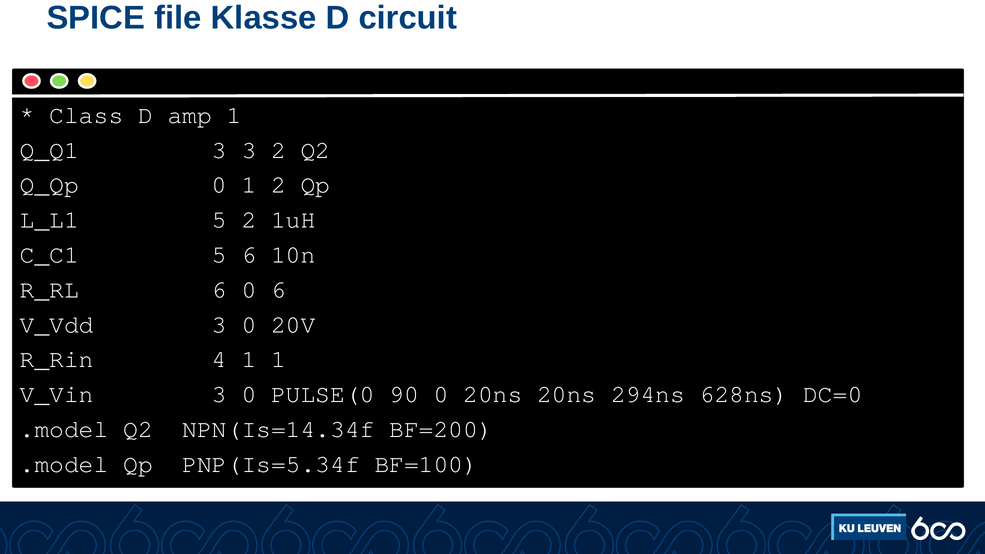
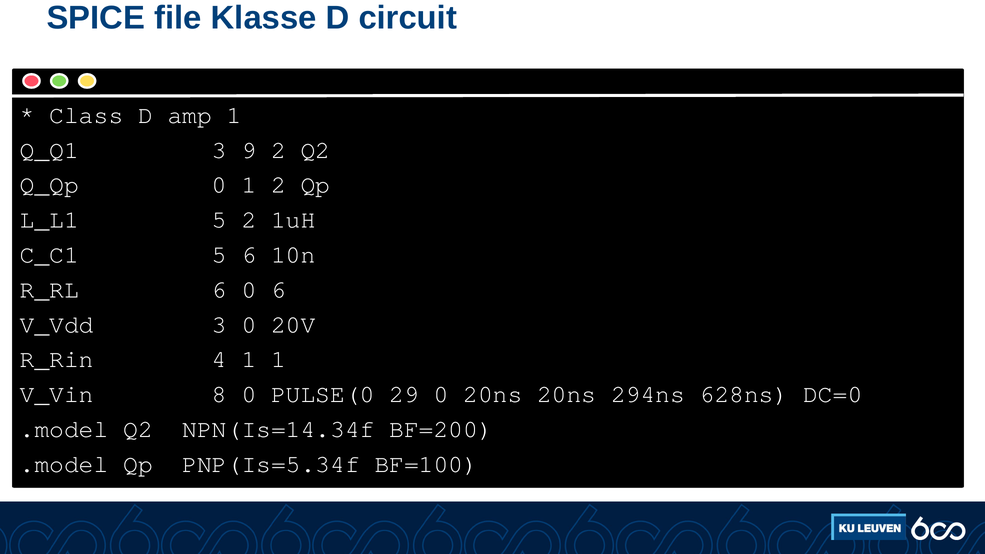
3 3: 3 -> 9
V_Vin 3: 3 -> 8
90: 90 -> 29
